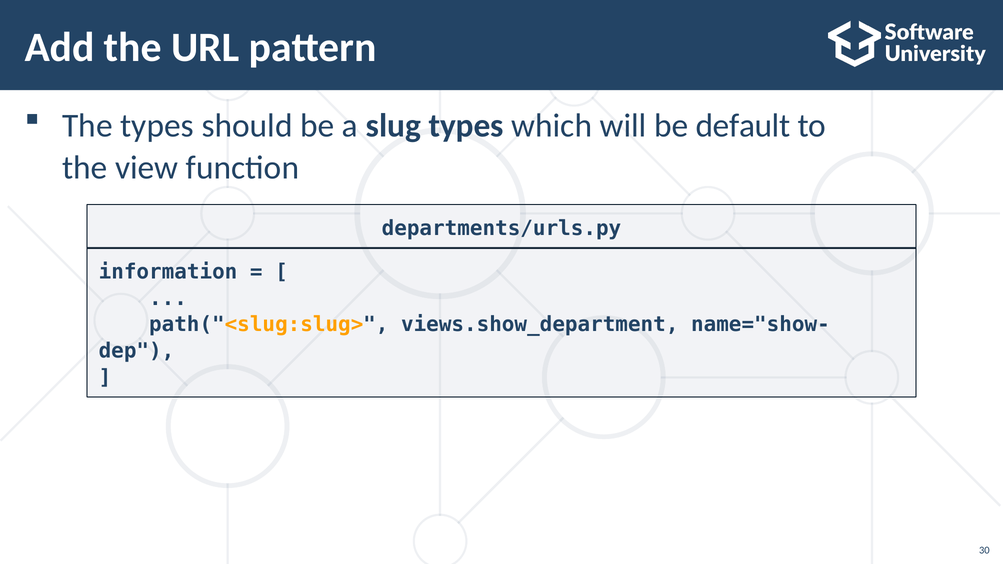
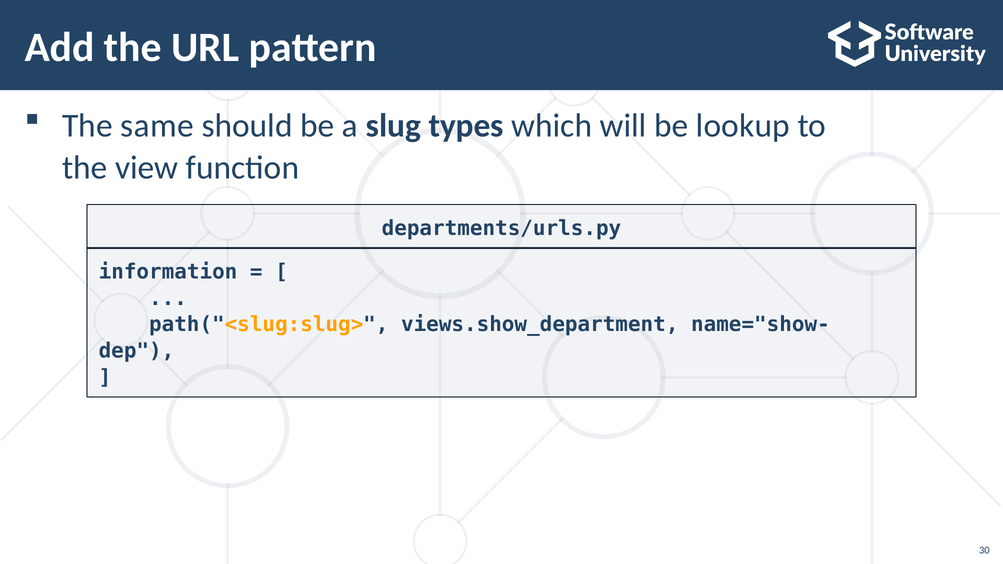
The types: types -> same
default: default -> lookup
